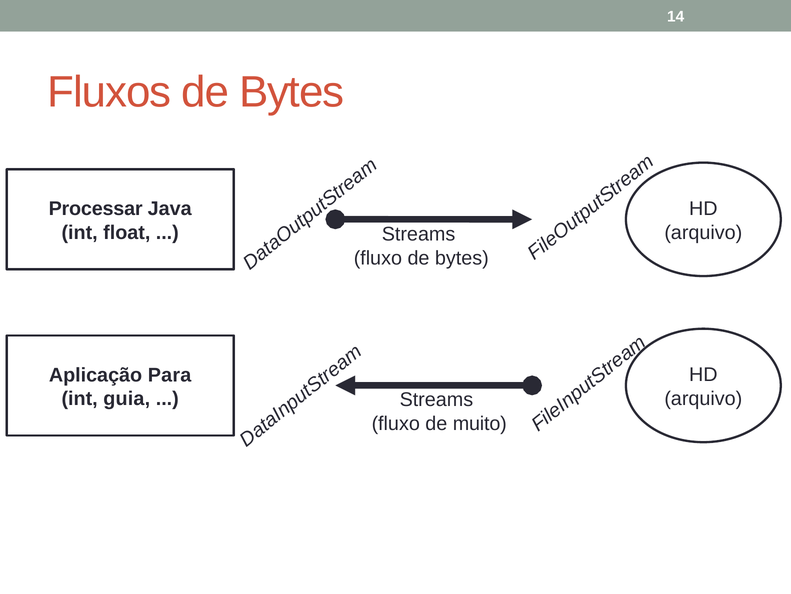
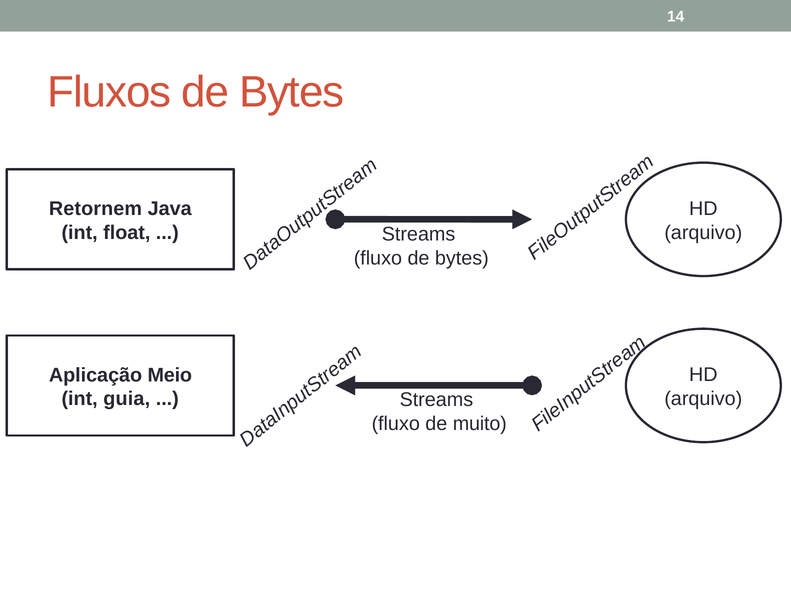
Processar: Processar -> Retornem
Para: Para -> Meio
